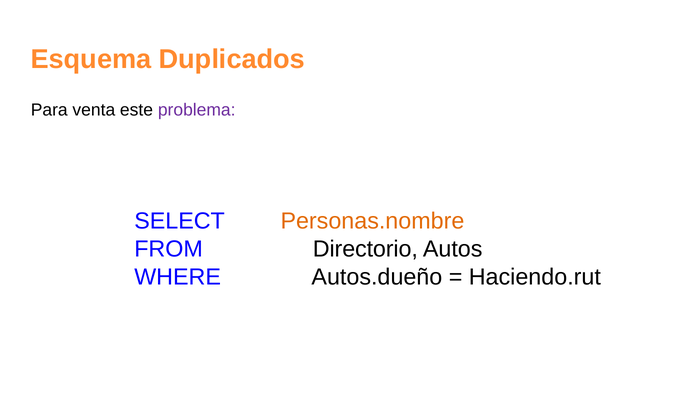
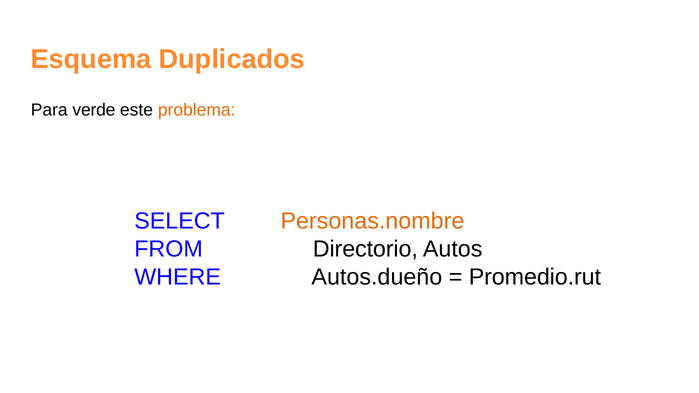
venta: venta -> verde
problema colour: purple -> orange
Haciendo.rut: Haciendo.rut -> Promedio.rut
